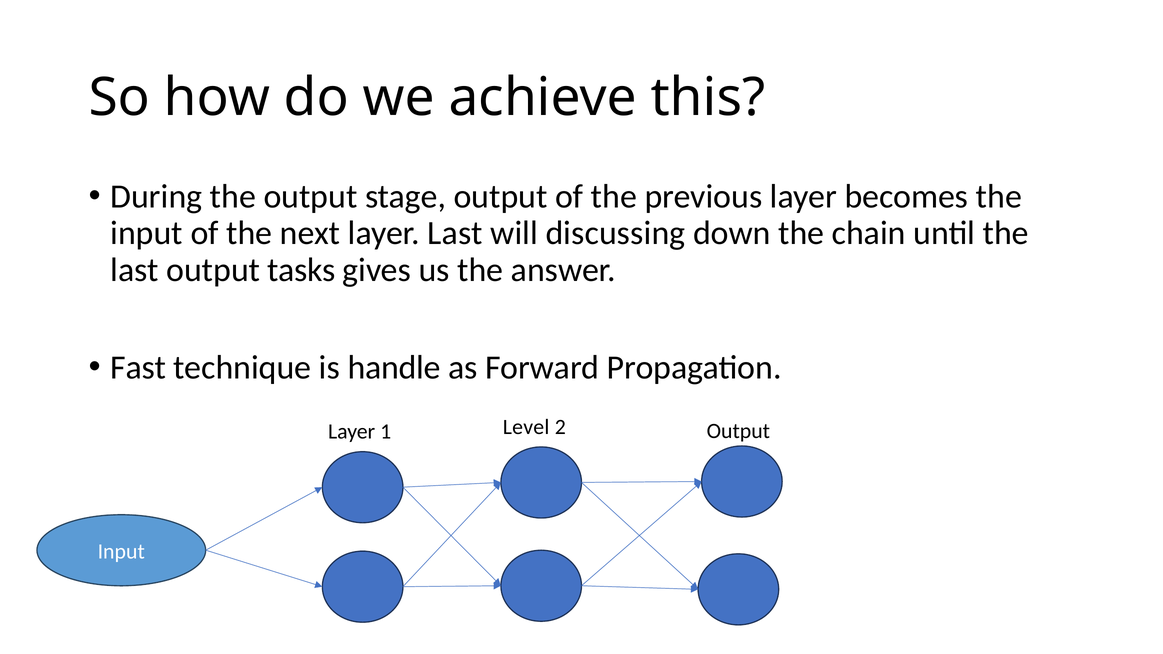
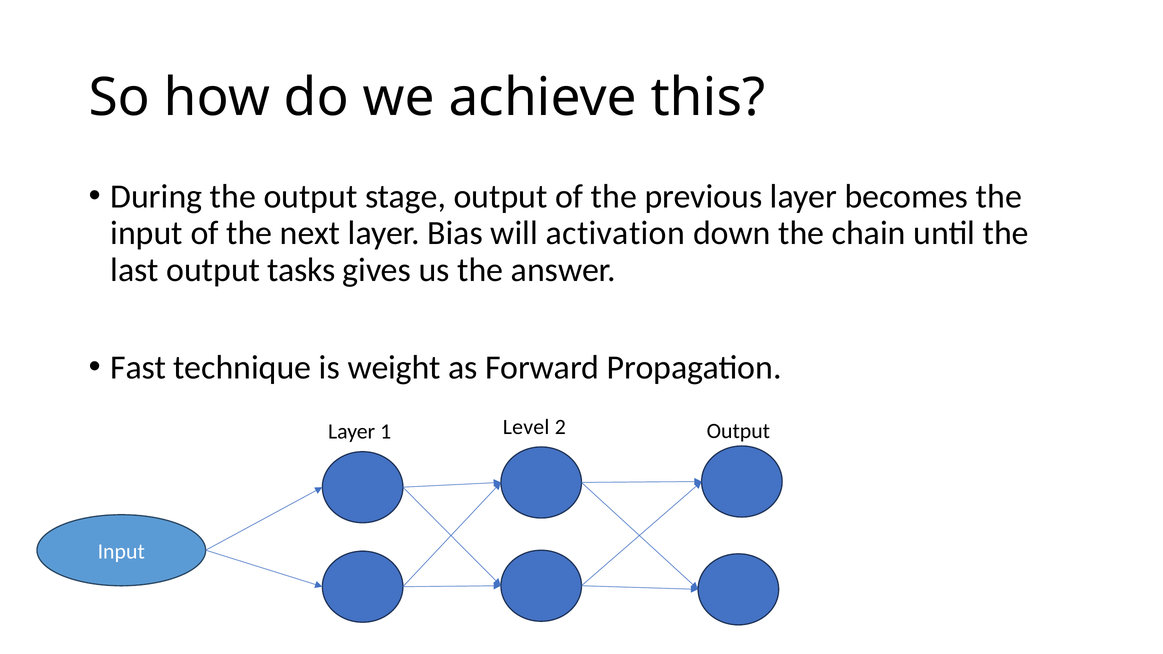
layer Last: Last -> Bias
discussing: discussing -> activation
handle: handle -> weight
